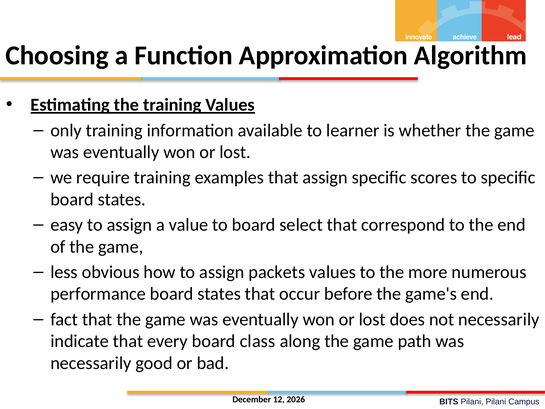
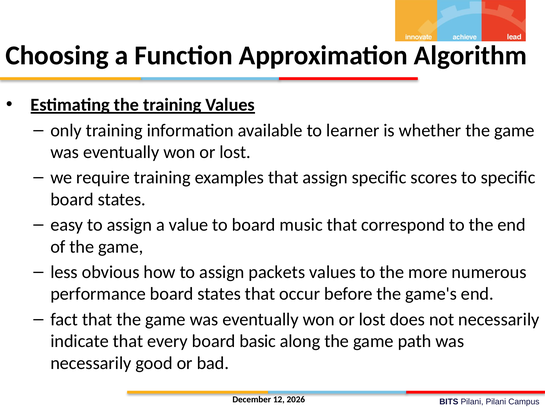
select: select -> music
class: class -> basic
